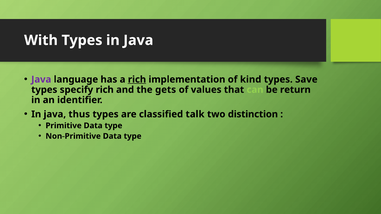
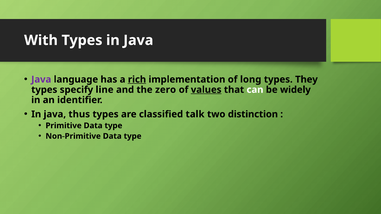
kind: kind -> long
Save: Save -> They
specify rich: rich -> line
gets: gets -> zero
values underline: none -> present
can colour: light green -> white
return: return -> widely
